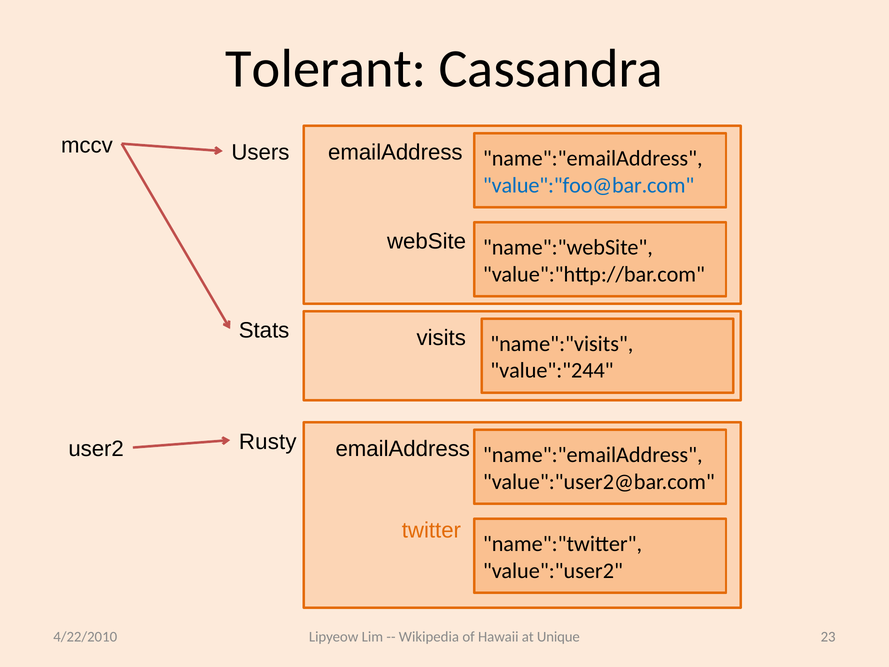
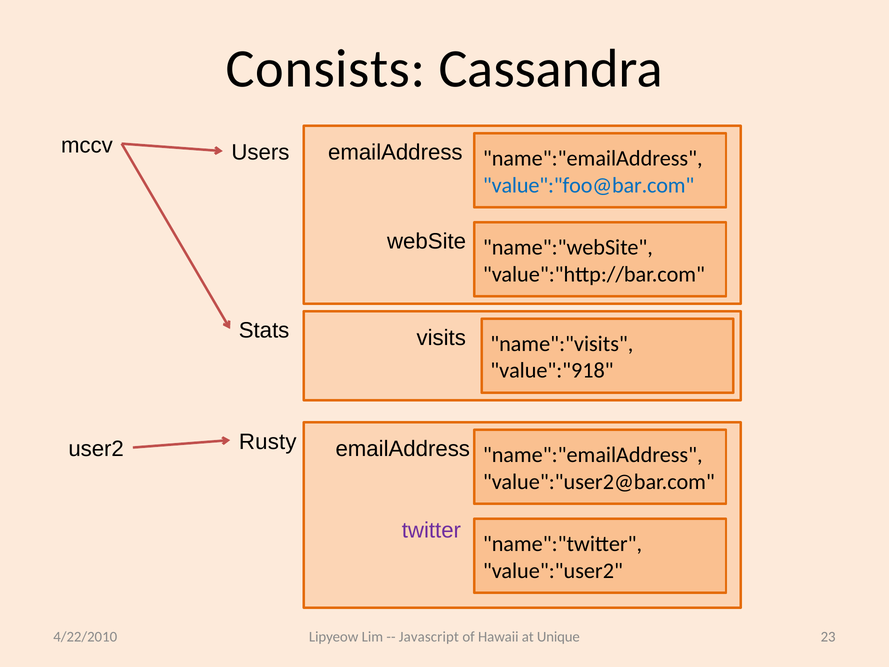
Tolerant: Tolerant -> Consists
value":"244: value":"244 -> value":"918
twitter colour: orange -> purple
Wikipedia: Wikipedia -> Javascript
